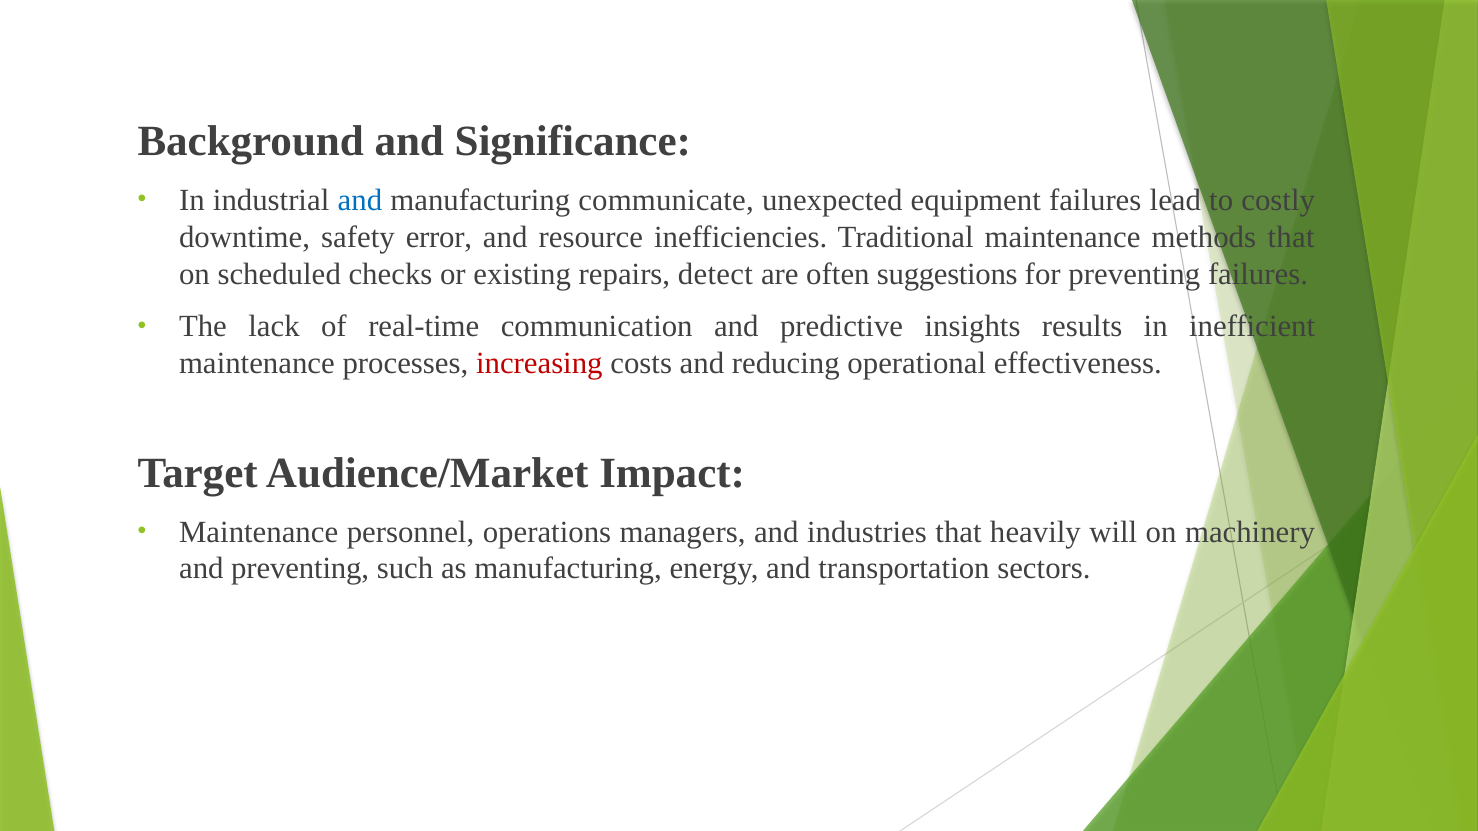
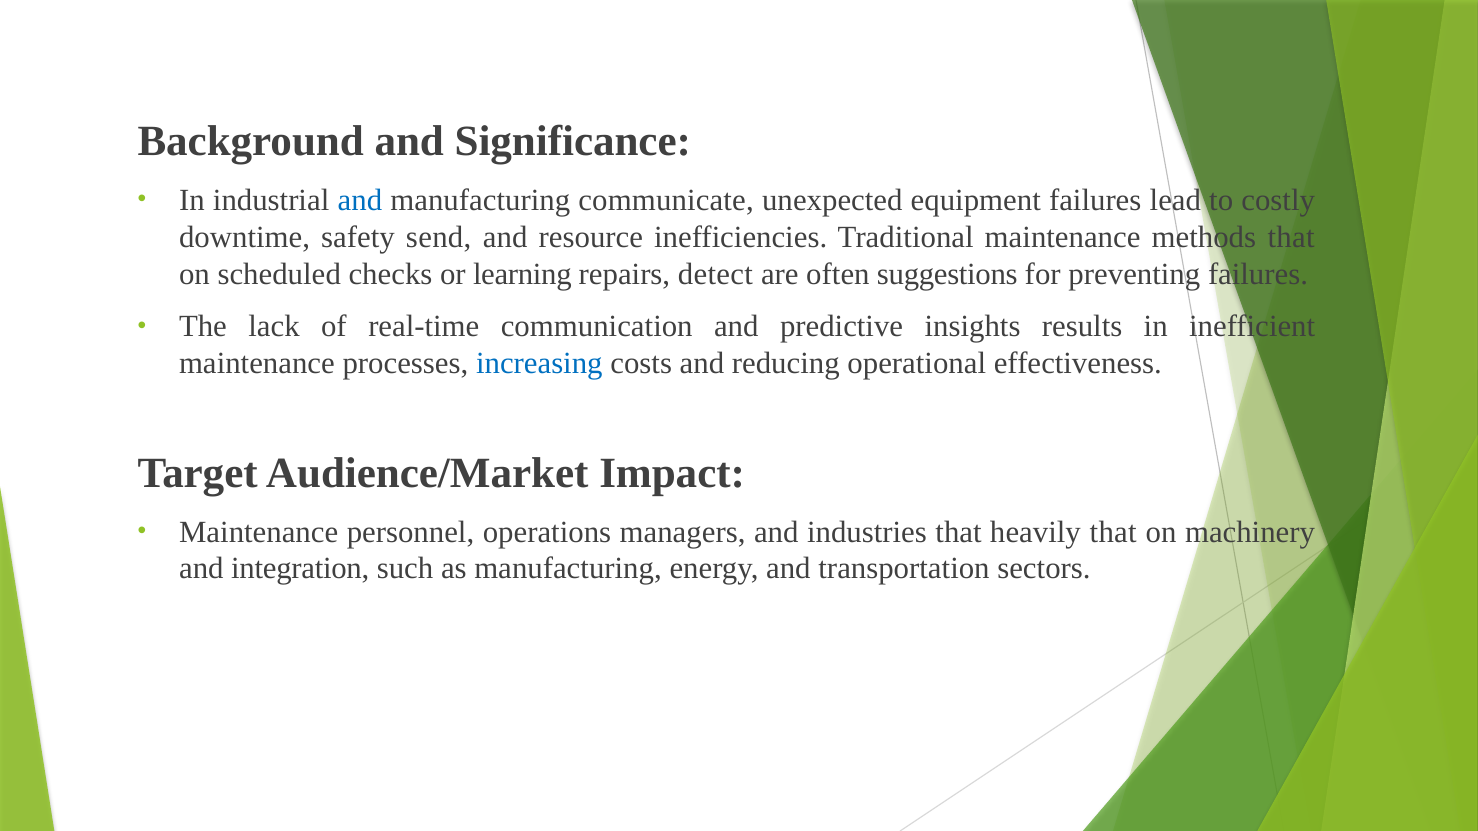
error: error -> send
existing: existing -> learning
increasing colour: red -> blue
heavily will: will -> that
and preventing: preventing -> integration
